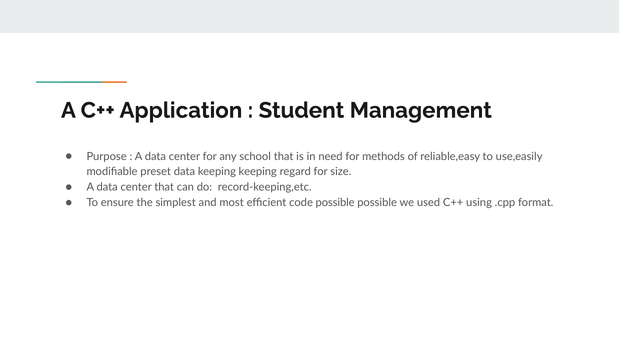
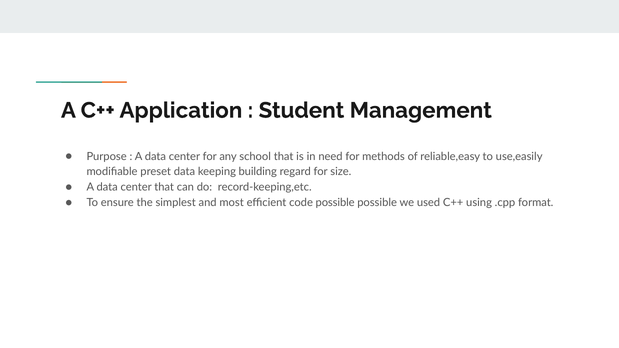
keeping keeping: keeping -> building
